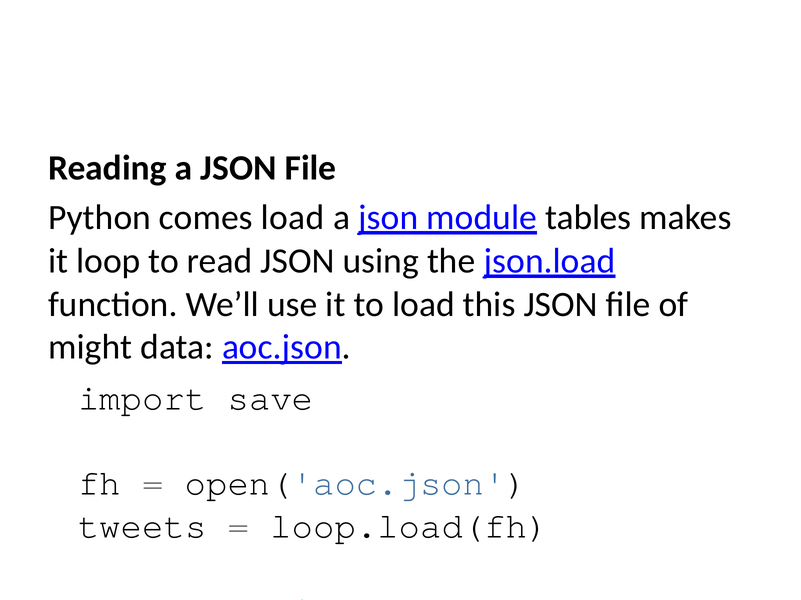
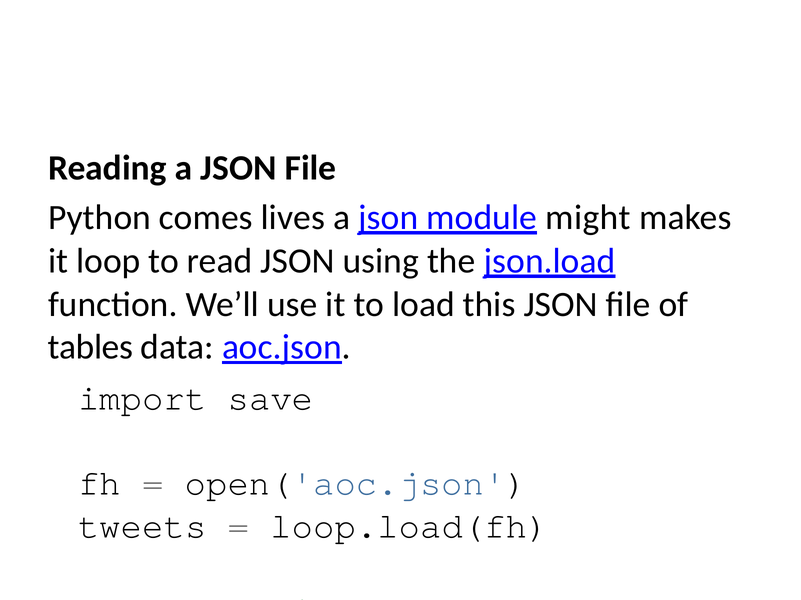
comes load: load -> lives
tables: tables -> might
might: might -> tables
